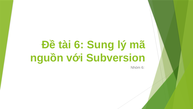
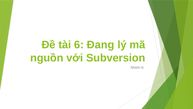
Sung: Sung -> Đang
